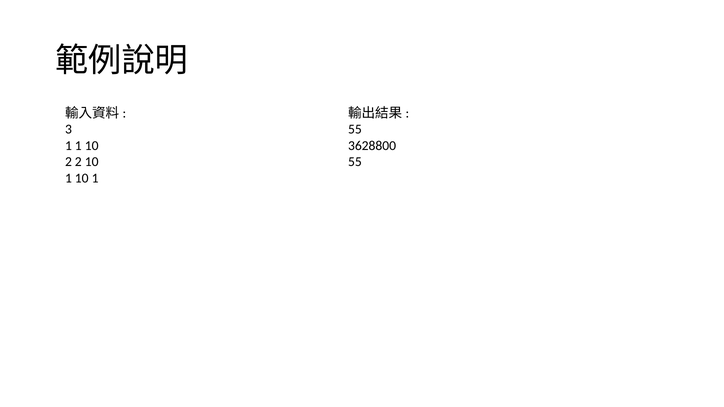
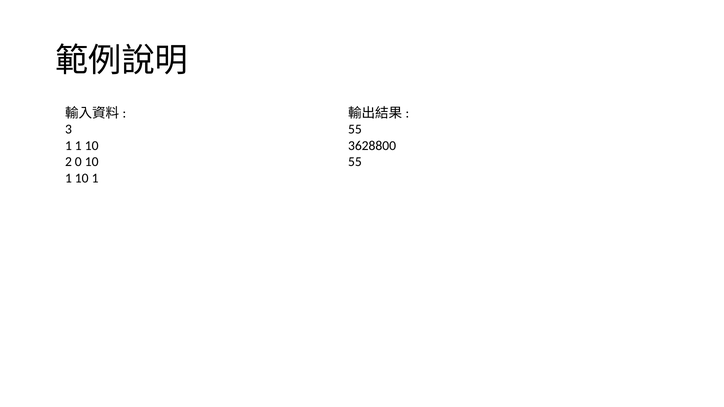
2 2: 2 -> 0
